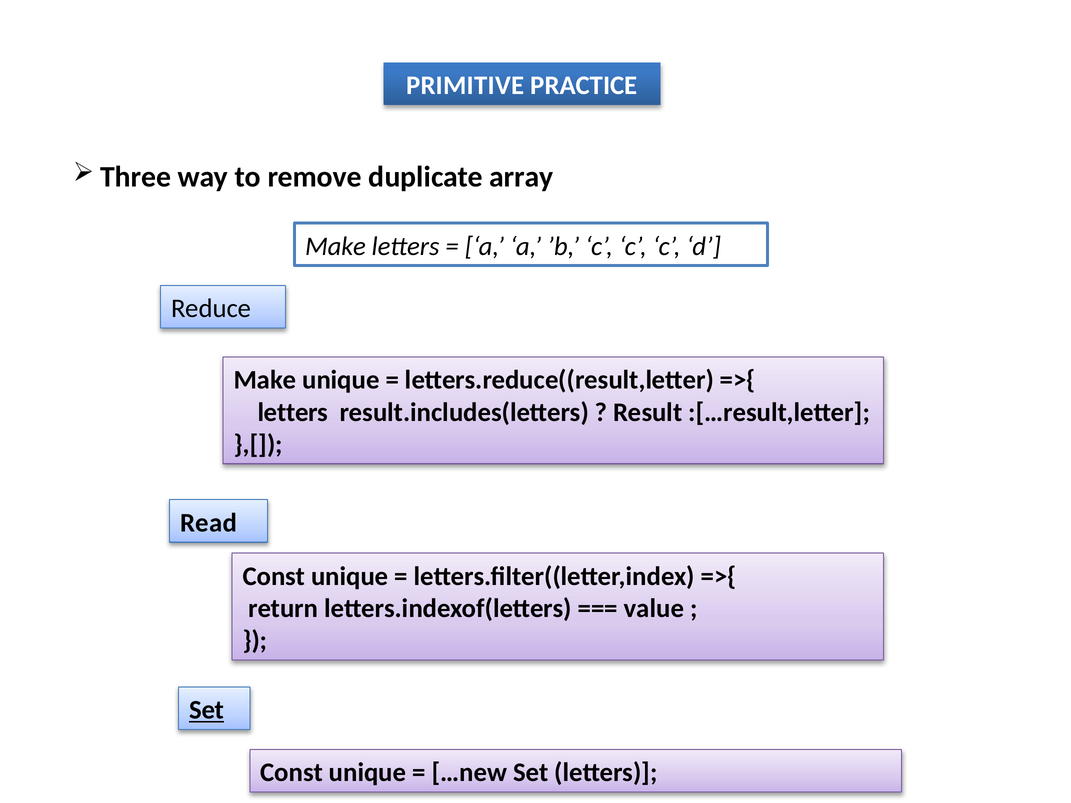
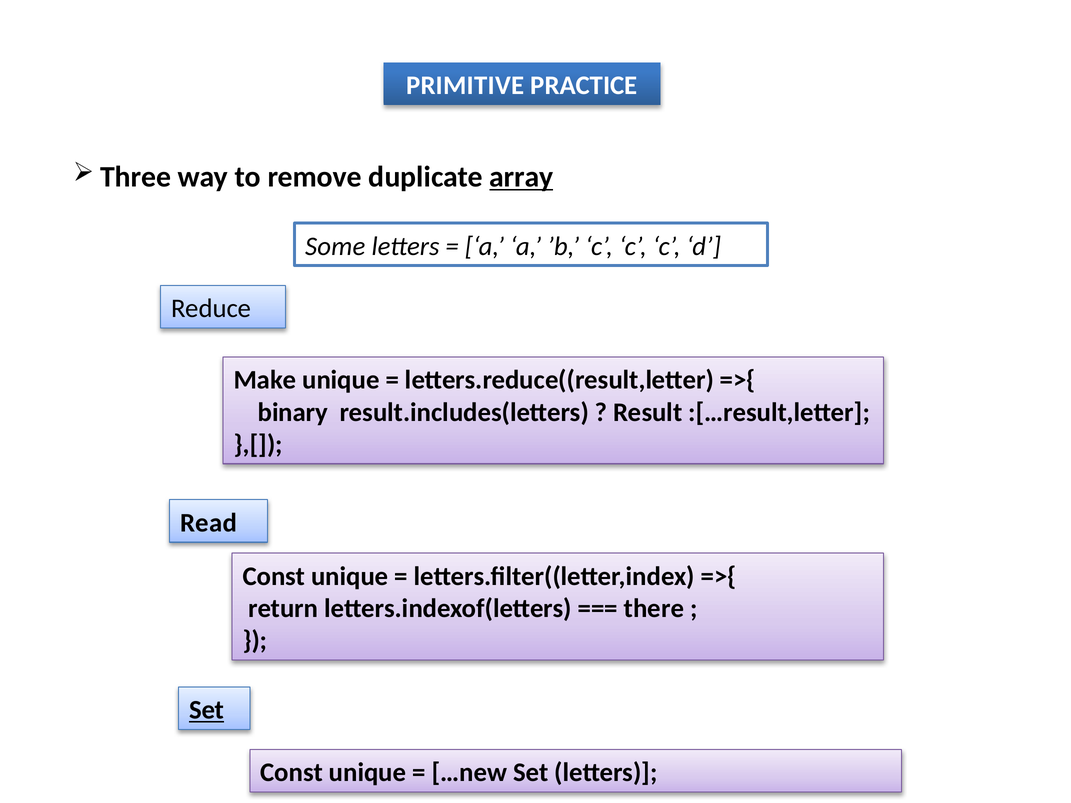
array underline: none -> present
Make at (335, 246): Make -> Some
letters at (293, 412): letters -> binary
value: value -> there
